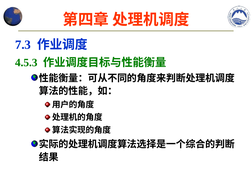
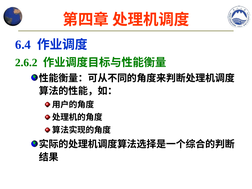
7.3: 7.3 -> 6.4
4.5.3: 4.5.3 -> 2.6.2
